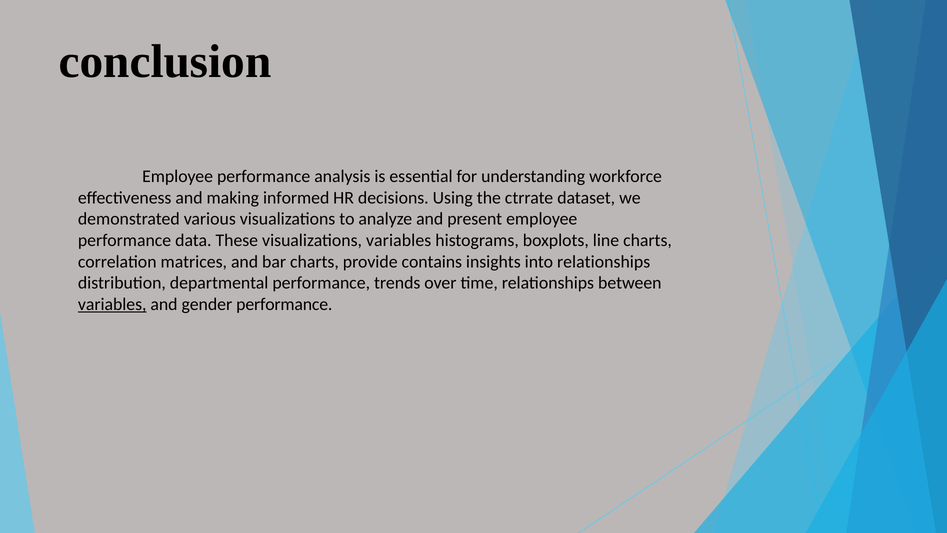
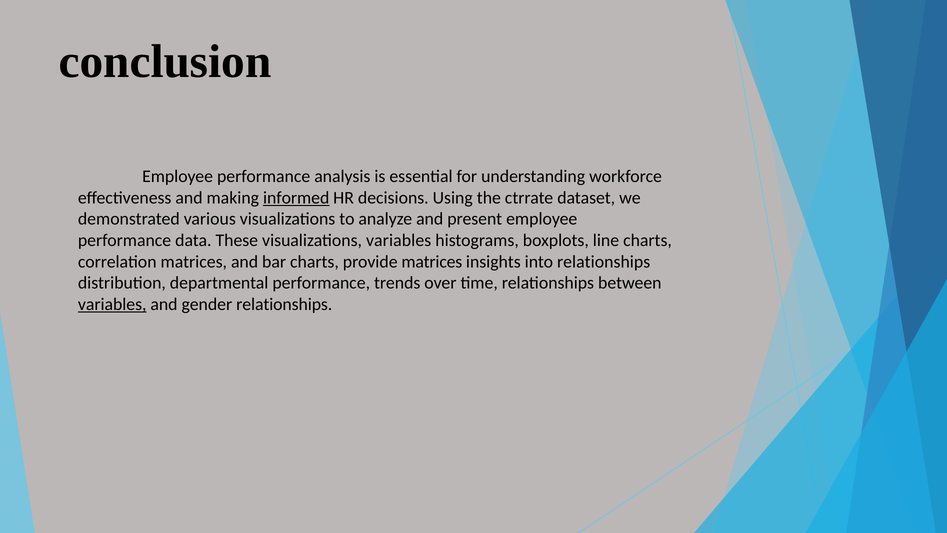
informed underline: none -> present
provide contains: contains -> matrices
gender performance: performance -> relationships
